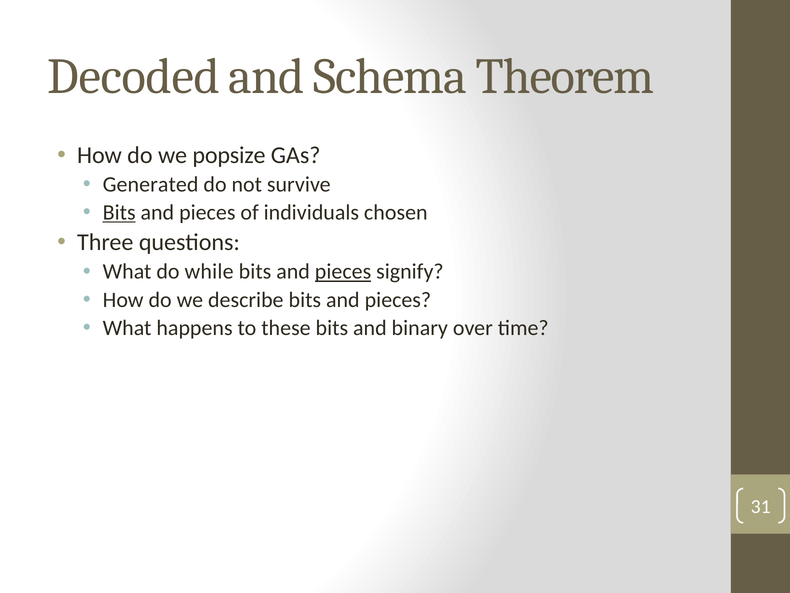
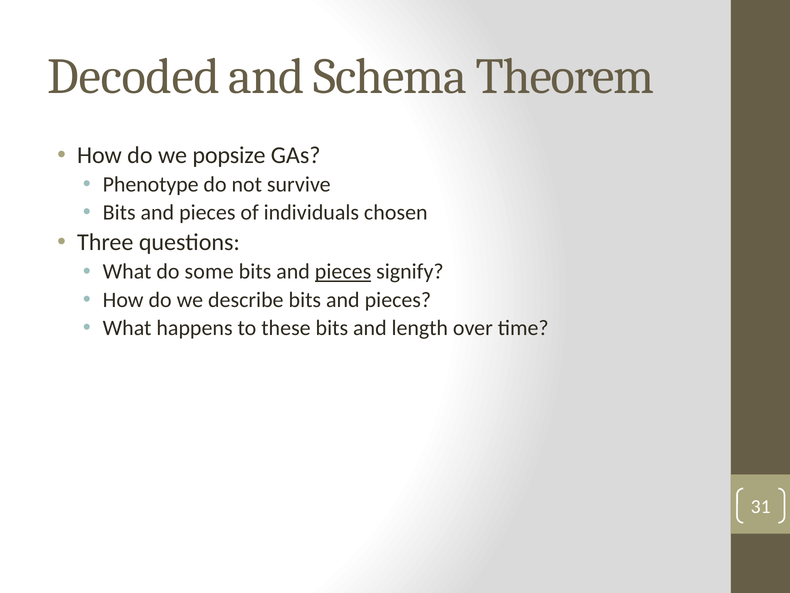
Generated: Generated -> Phenotype
Bits at (119, 212) underline: present -> none
while: while -> some
binary: binary -> length
